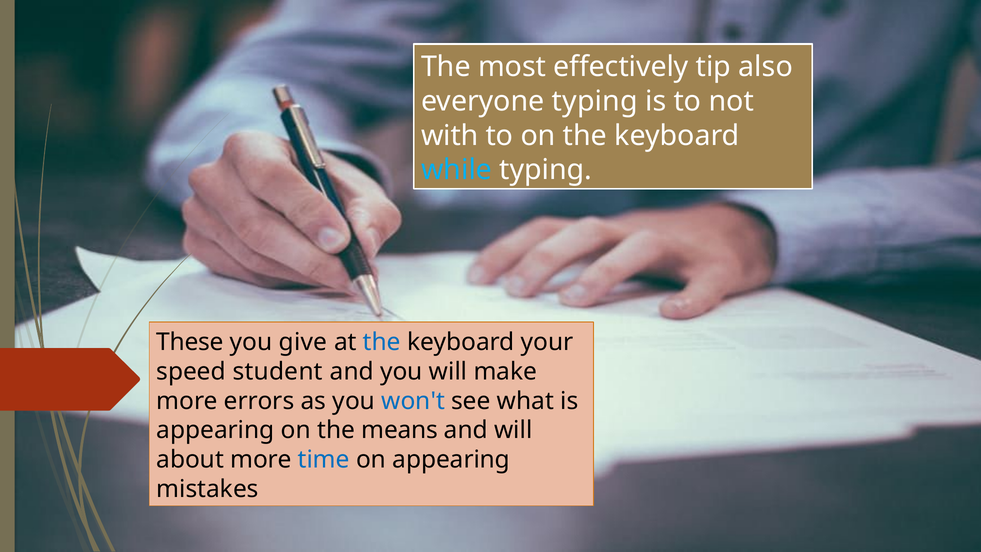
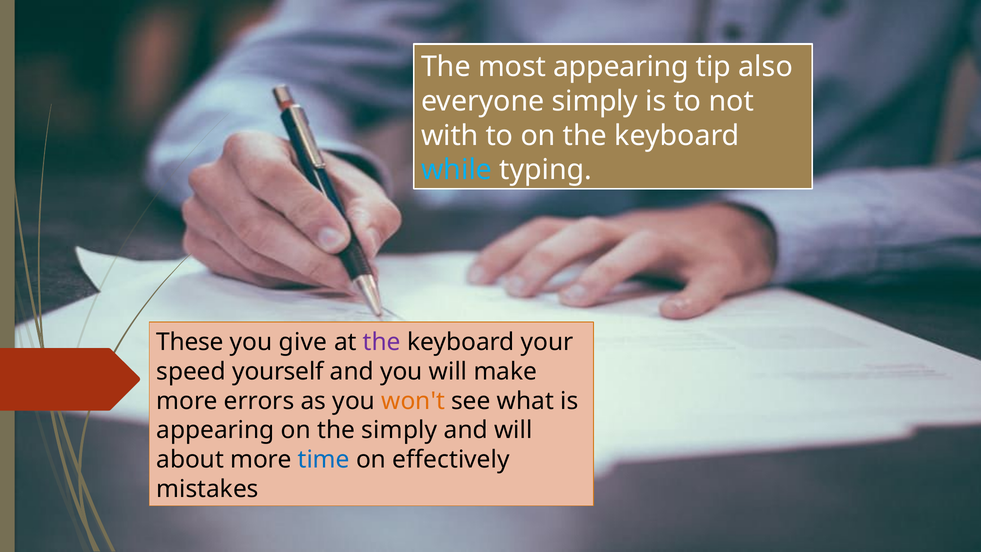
most effectively: effectively -> appearing
everyone typing: typing -> simply
the at (382, 342) colour: blue -> purple
student: student -> yourself
won't colour: blue -> orange
the means: means -> simply
on appearing: appearing -> effectively
